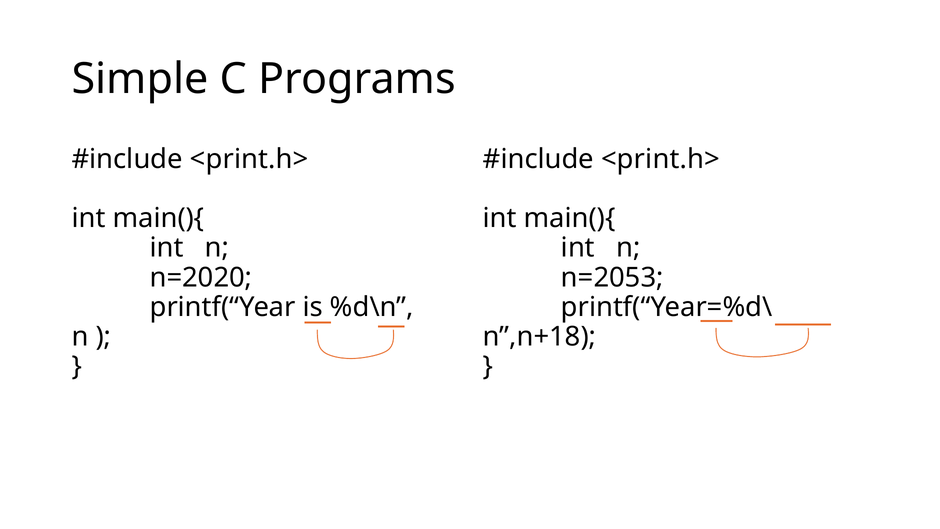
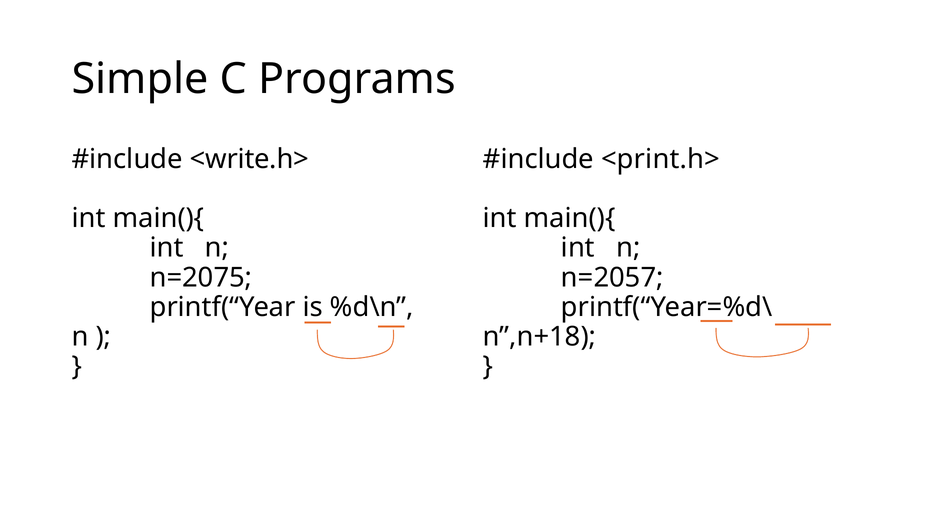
<print.h> at (249, 159): <print.h> -> <write.h>
n=2020: n=2020 -> n=2075
n=2053: n=2053 -> n=2057
